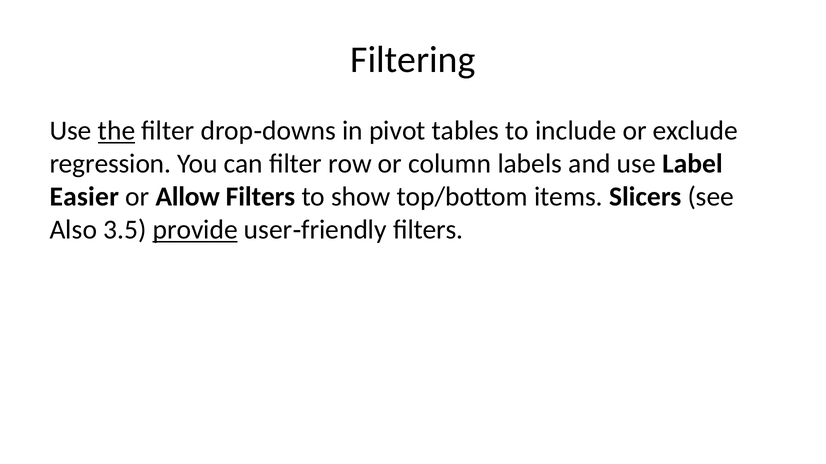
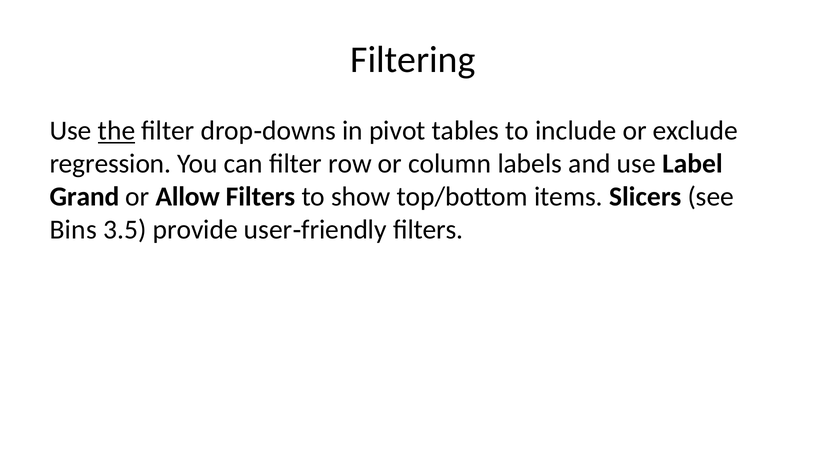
Easier: Easier -> Grand
Also: Also -> Bins
provide underline: present -> none
